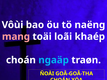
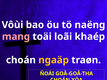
ngaäp colour: light blue -> yellow
